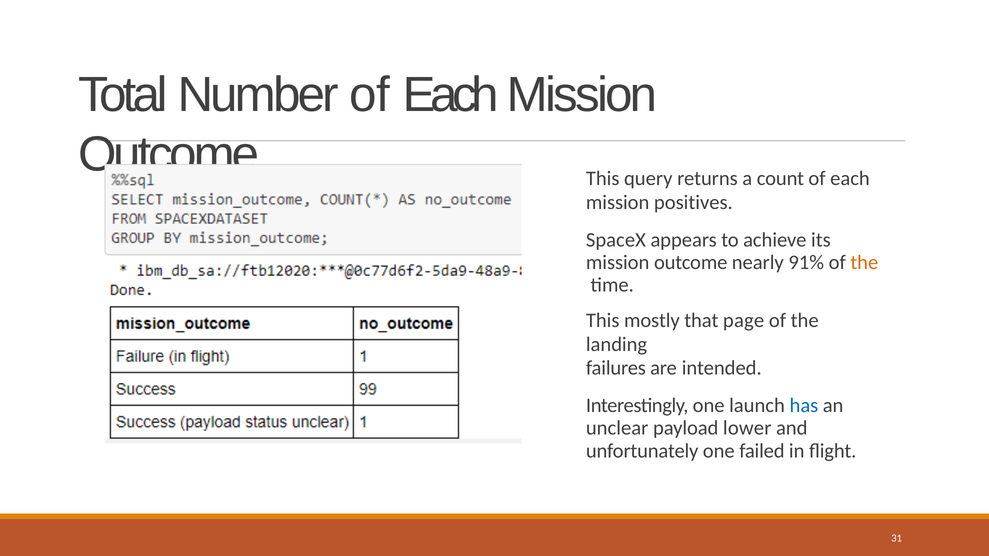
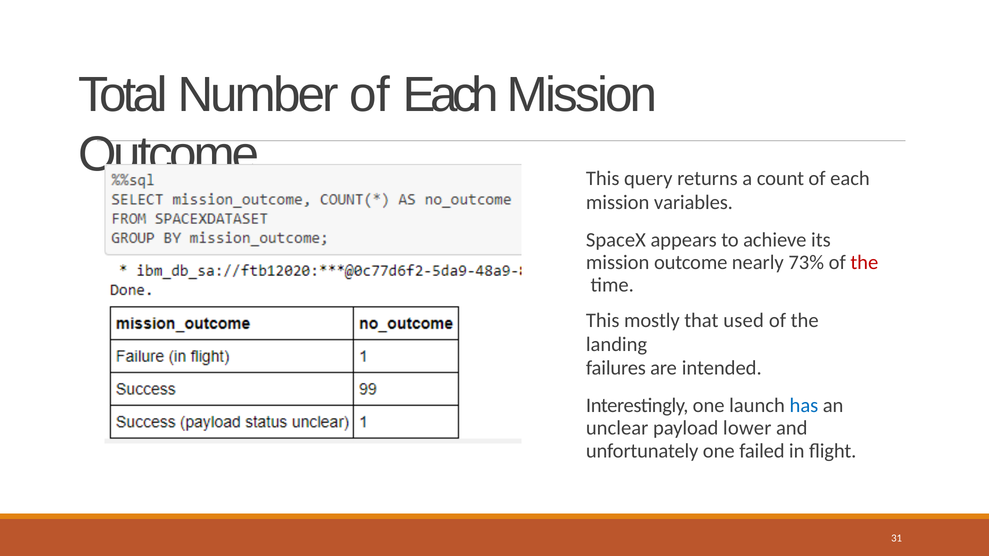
positives: positives -> variables
91%: 91% -> 73%
the at (864, 263) colour: orange -> red
page: page -> used
